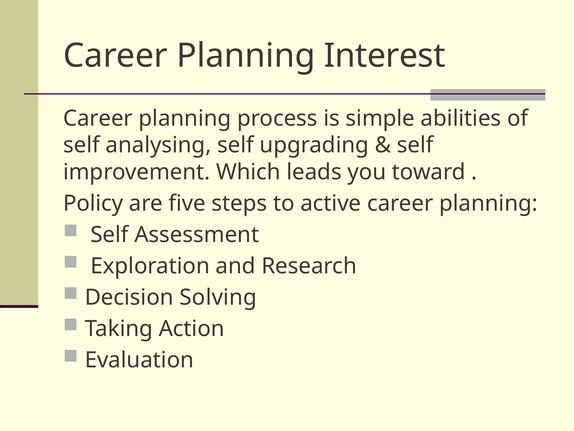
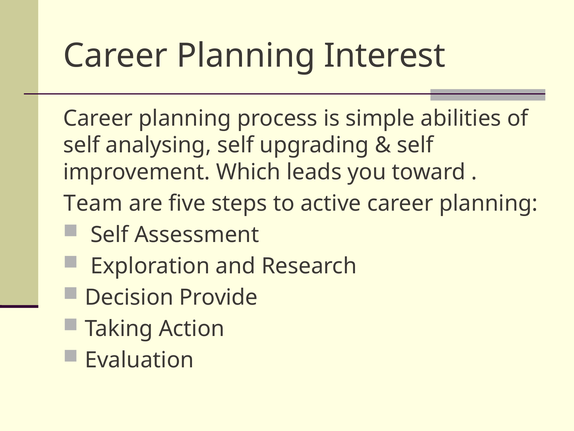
Policy: Policy -> Team
Solving: Solving -> Provide
